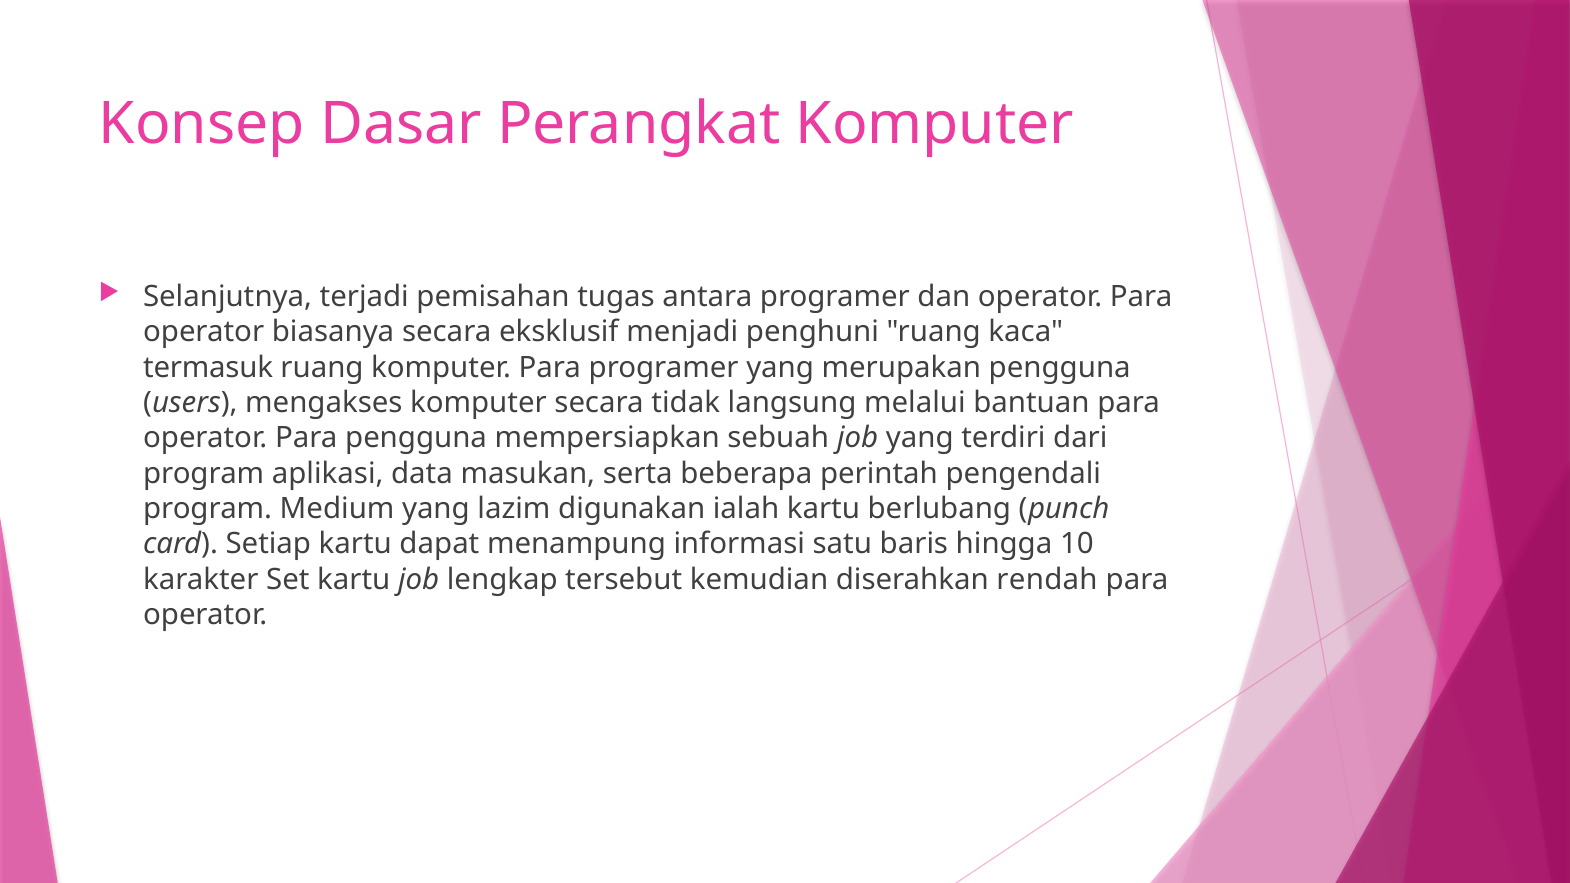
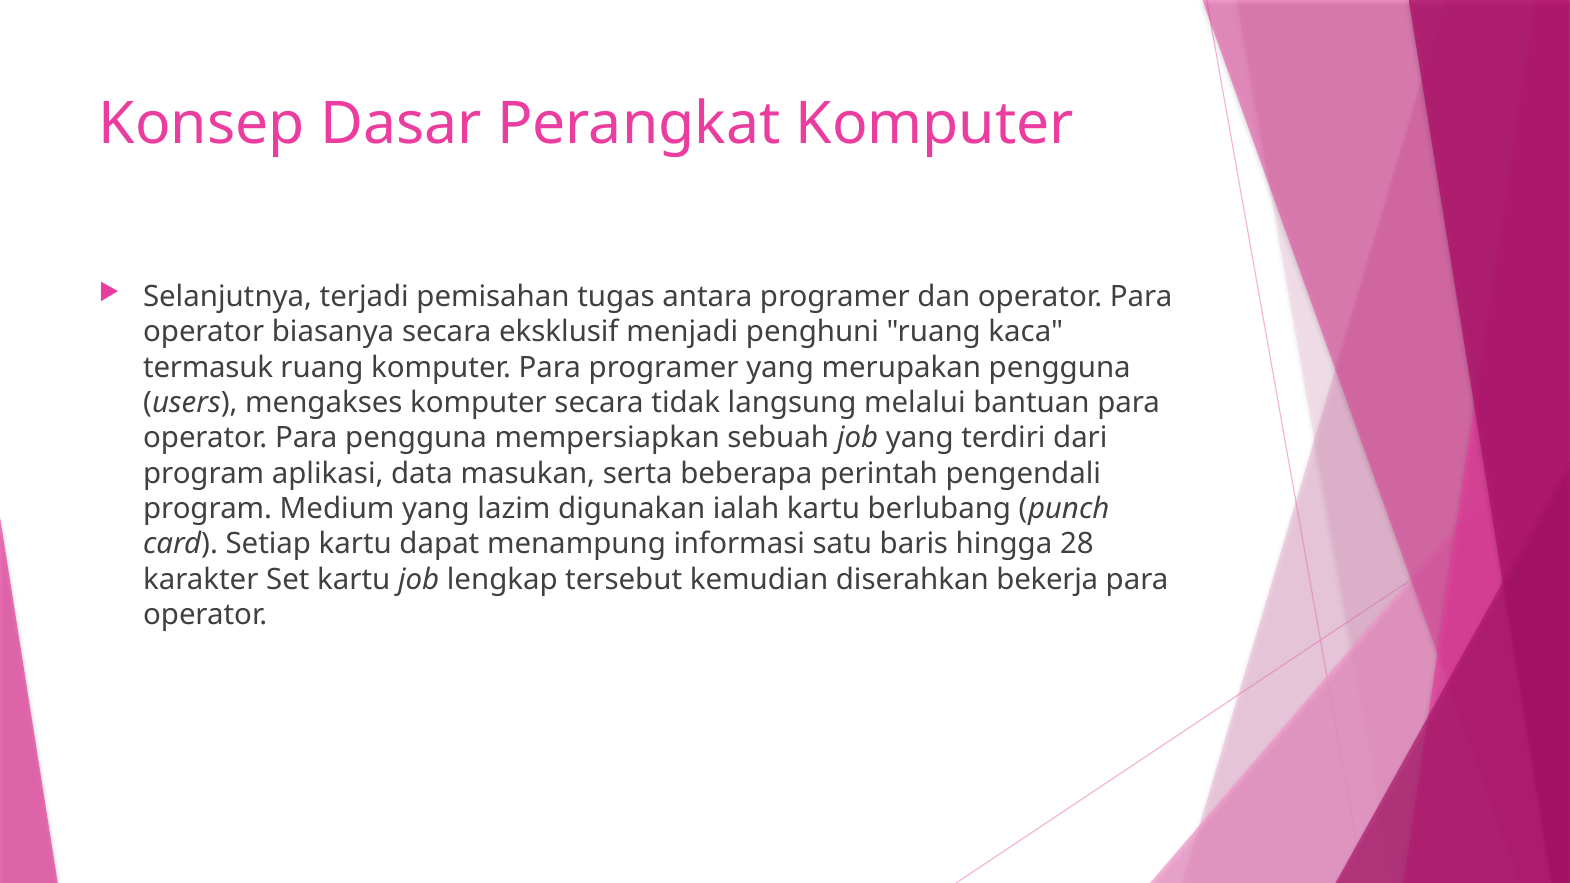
10: 10 -> 28
rendah: rendah -> bekerja
